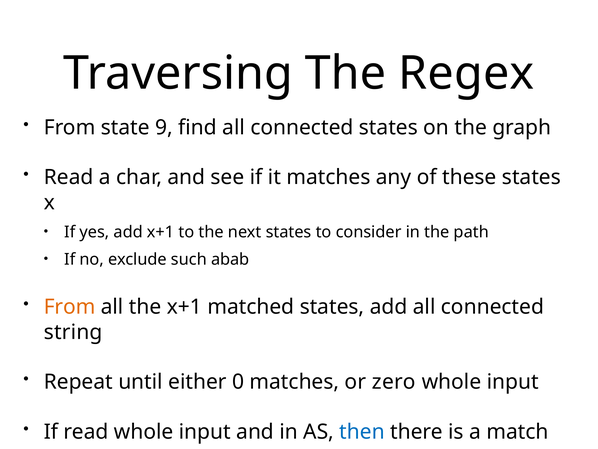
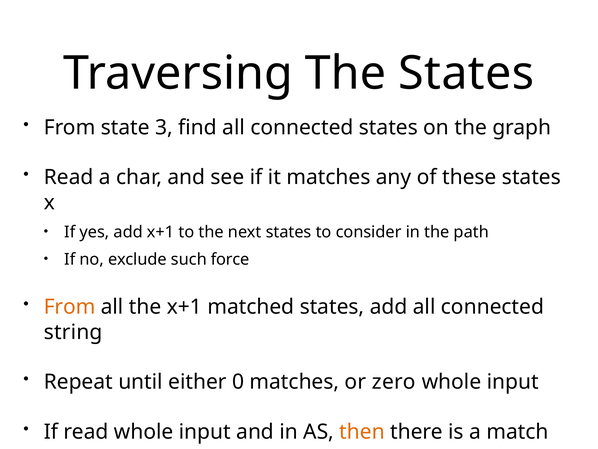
The Regex: Regex -> States
9: 9 -> 3
abab: abab -> force
then colour: blue -> orange
